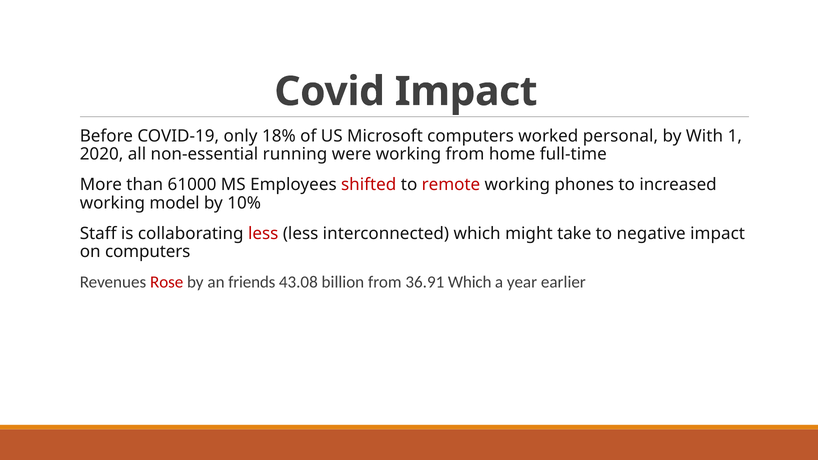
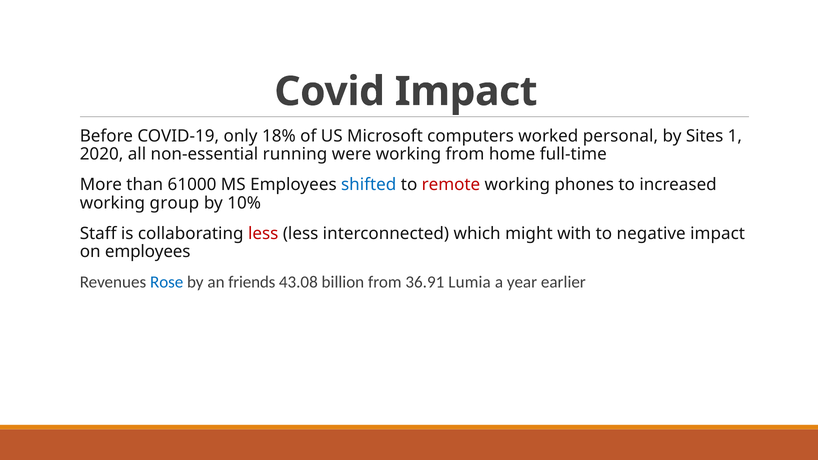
With: With -> Sites
shifted colour: red -> blue
model: model -> group
take: take -> with
on computers: computers -> employees
Rose colour: red -> blue
36.91 Which: Which -> Lumia
